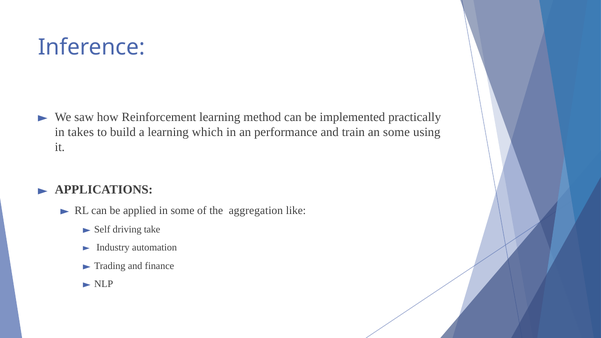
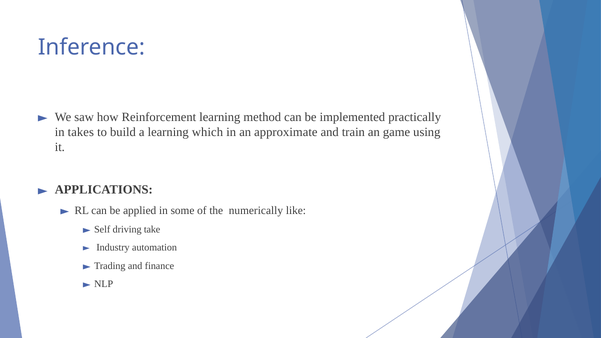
performance: performance -> approximate
an some: some -> game
aggregation: aggregation -> numerically
